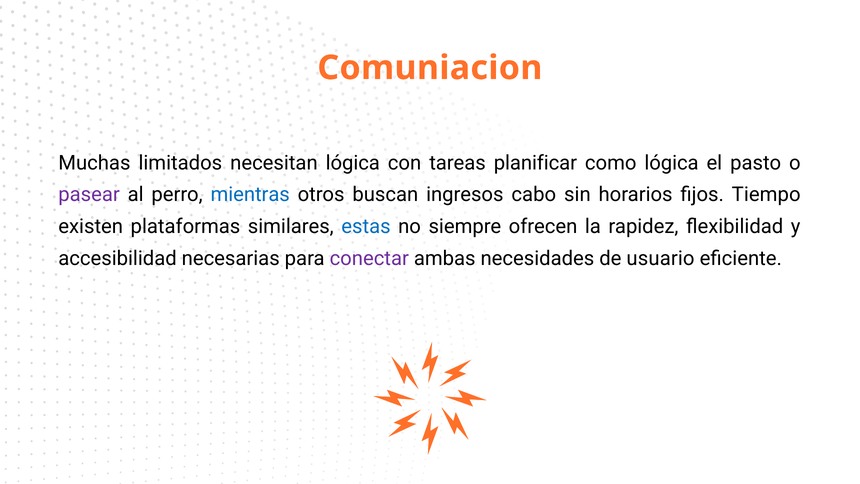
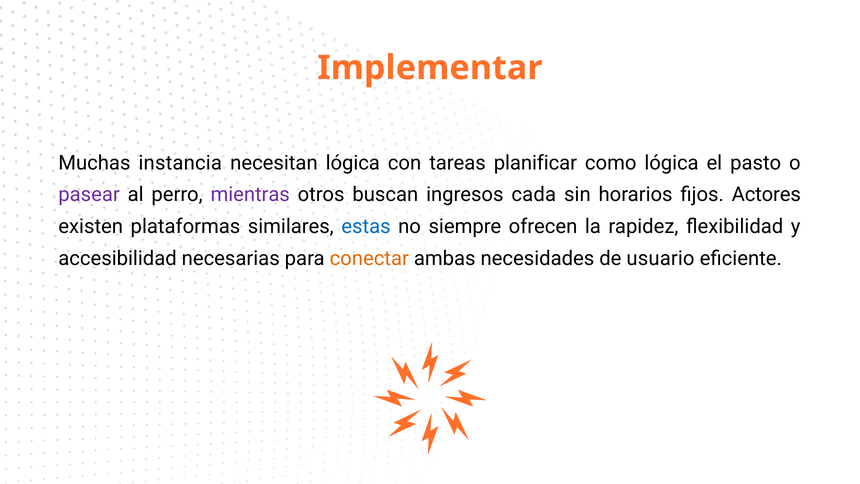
Comuniacion: Comuniacion -> Implementar
limitados: limitados -> instancia
mientras colour: blue -> purple
cabo: cabo -> cada
Tiempo: Tiempo -> Actores
conectar colour: purple -> orange
